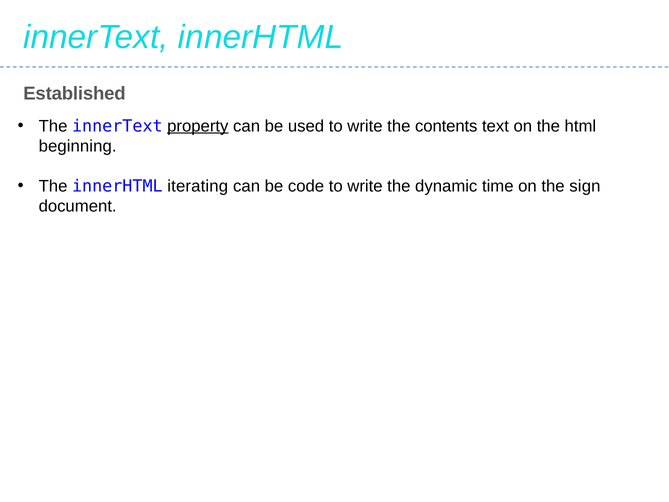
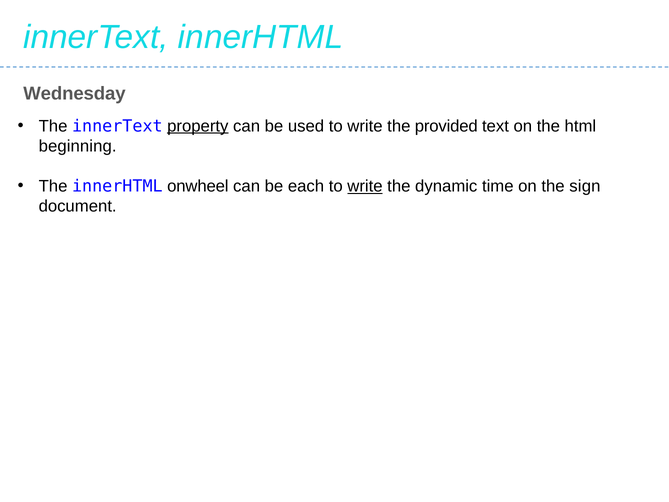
Established: Established -> Wednesday
contents: contents -> provided
iterating: iterating -> onwheel
code: code -> each
write at (365, 186) underline: none -> present
